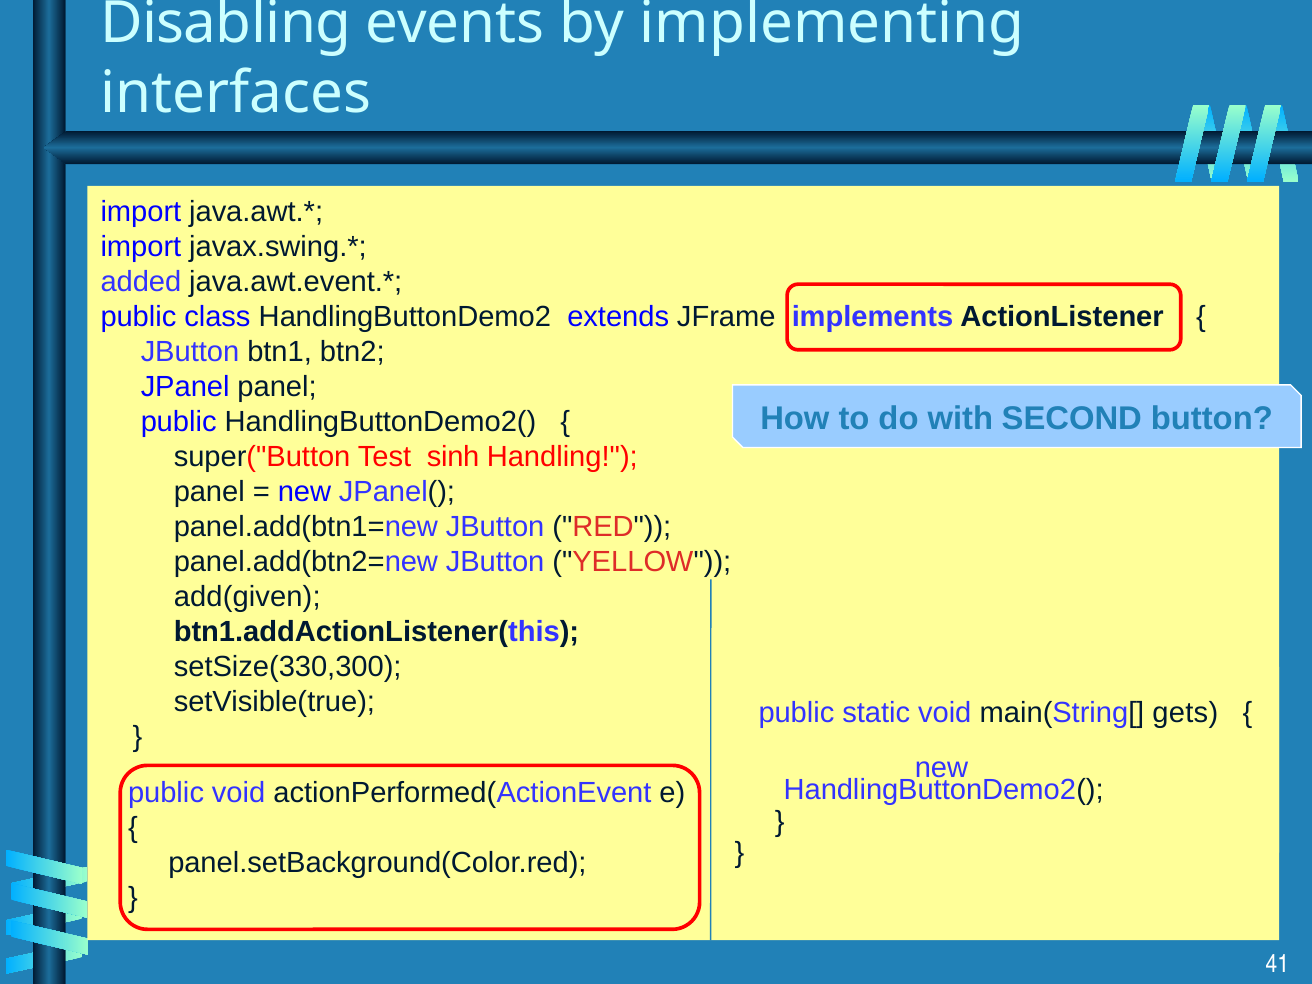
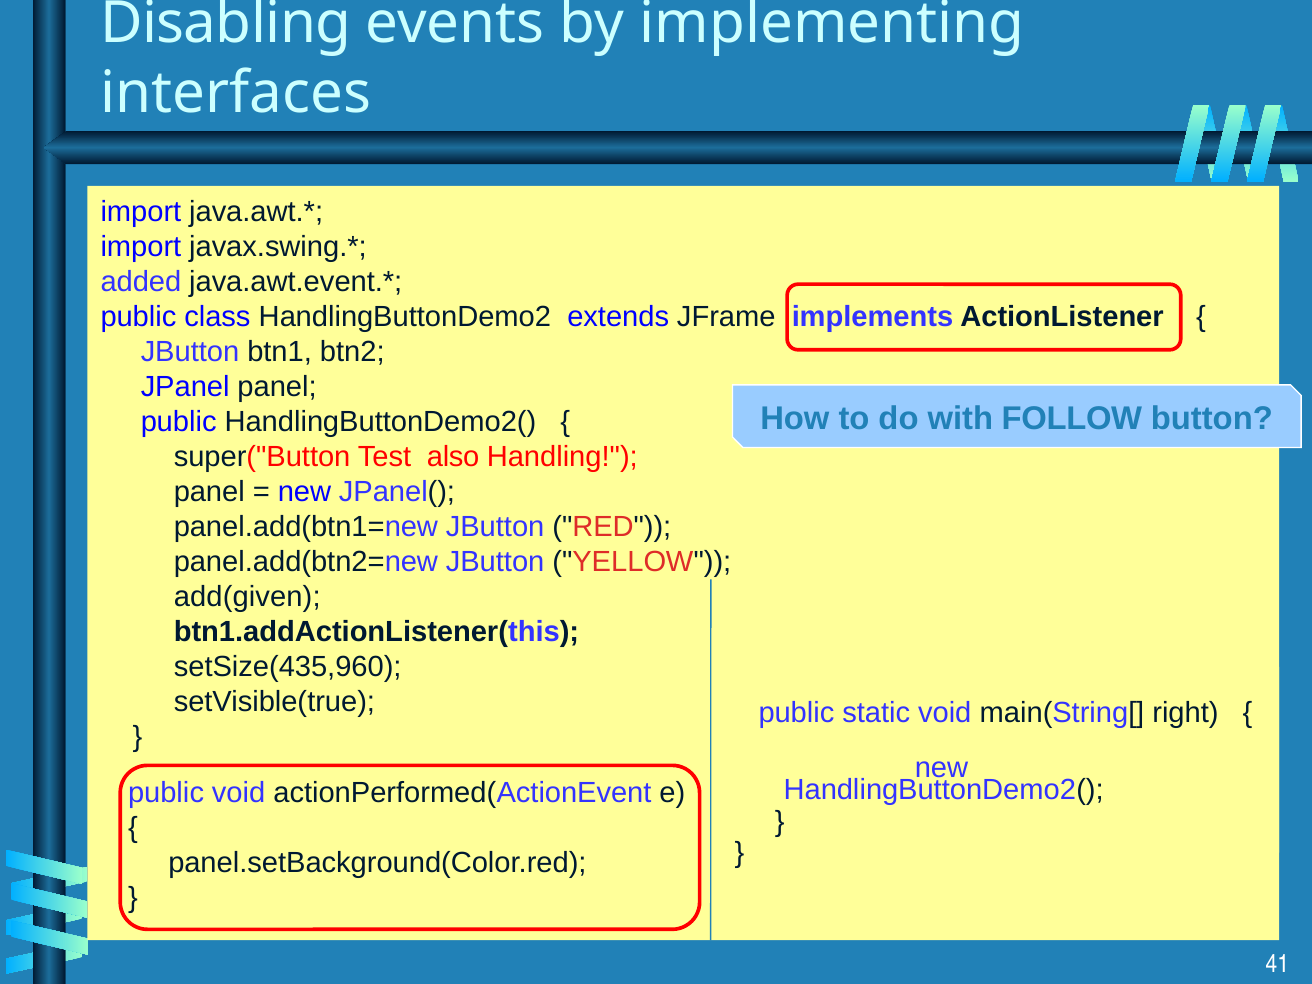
SECOND: SECOND -> FOLLOW
sinh: sinh -> also
setSize(330,300: setSize(330,300 -> setSize(435,960
gets: gets -> right
